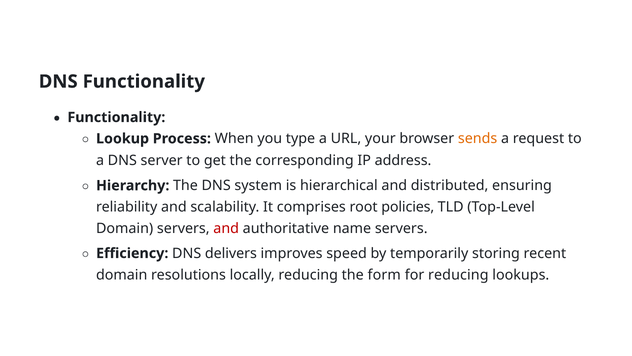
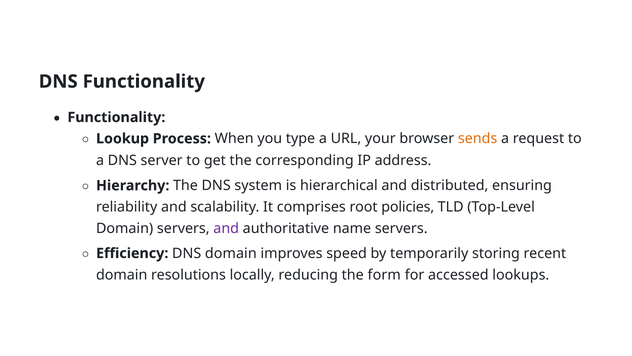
and at (226, 228) colour: red -> purple
DNS delivers: delivers -> domain
for reducing: reducing -> accessed
